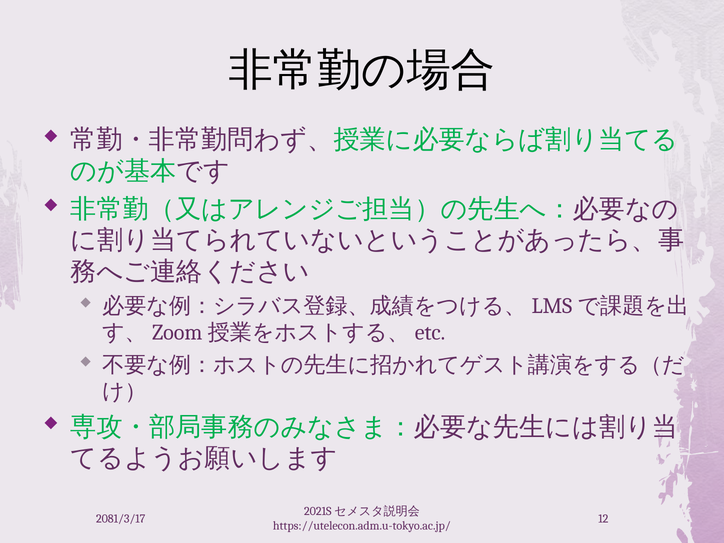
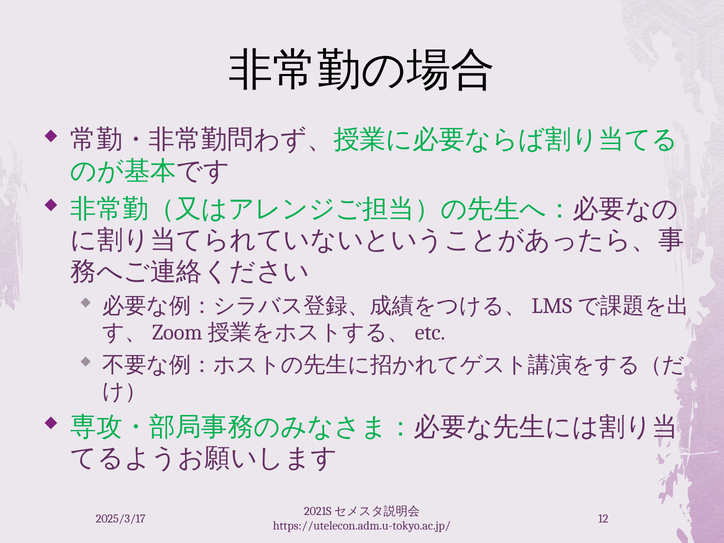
2081/3/17: 2081/3/17 -> 2025/3/17
